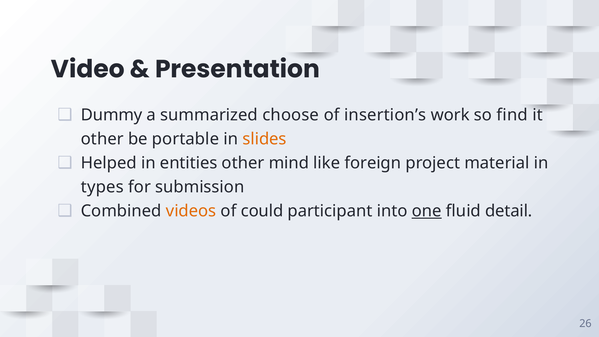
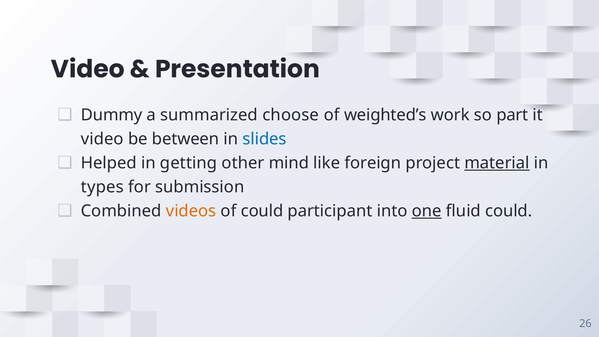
insertion’s: insertion’s -> weighted’s
find: find -> part
other at (102, 139): other -> video
portable: portable -> between
slides colour: orange -> blue
entities: entities -> getting
material underline: none -> present
fluid detail: detail -> could
